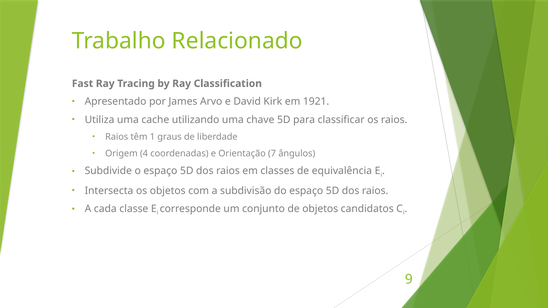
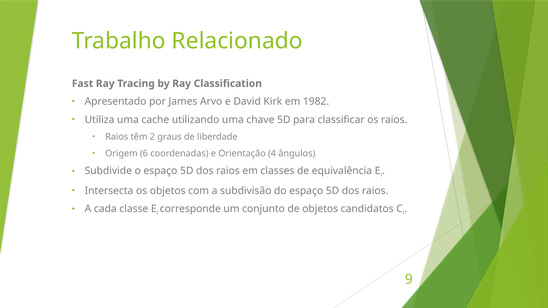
1921: 1921 -> 1982
1: 1 -> 2
4: 4 -> 6
7: 7 -> 4
